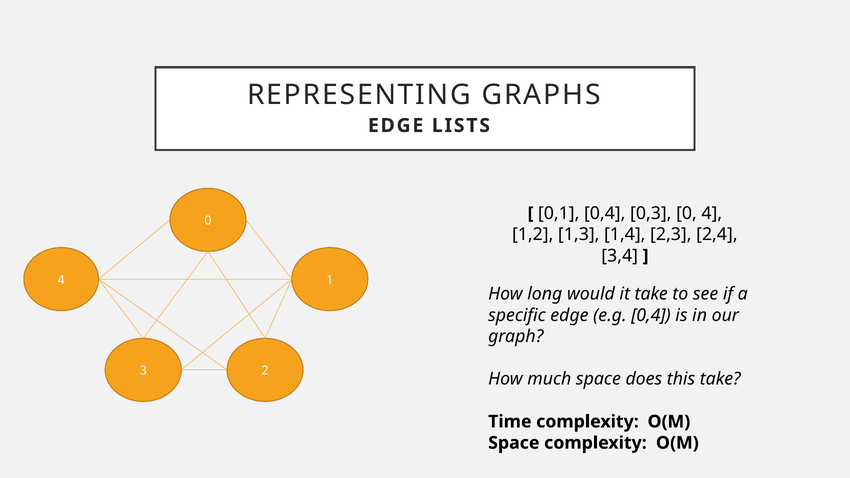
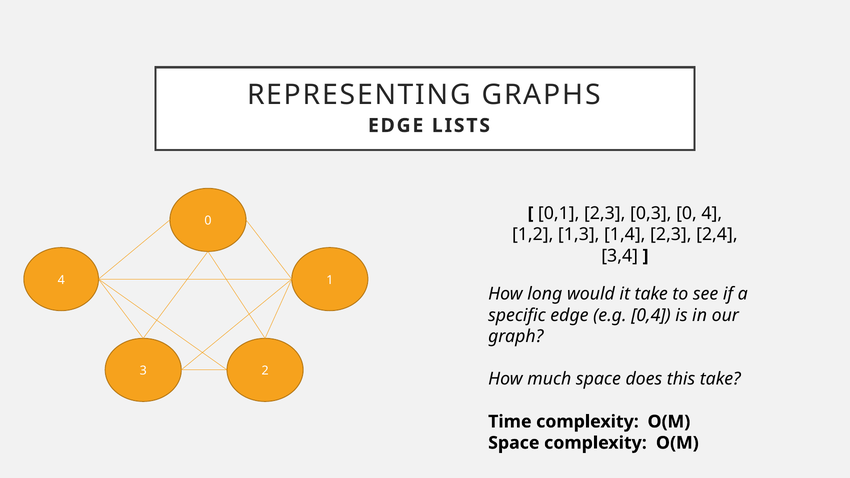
0,1 0,4: 0,4 -> 2,3
